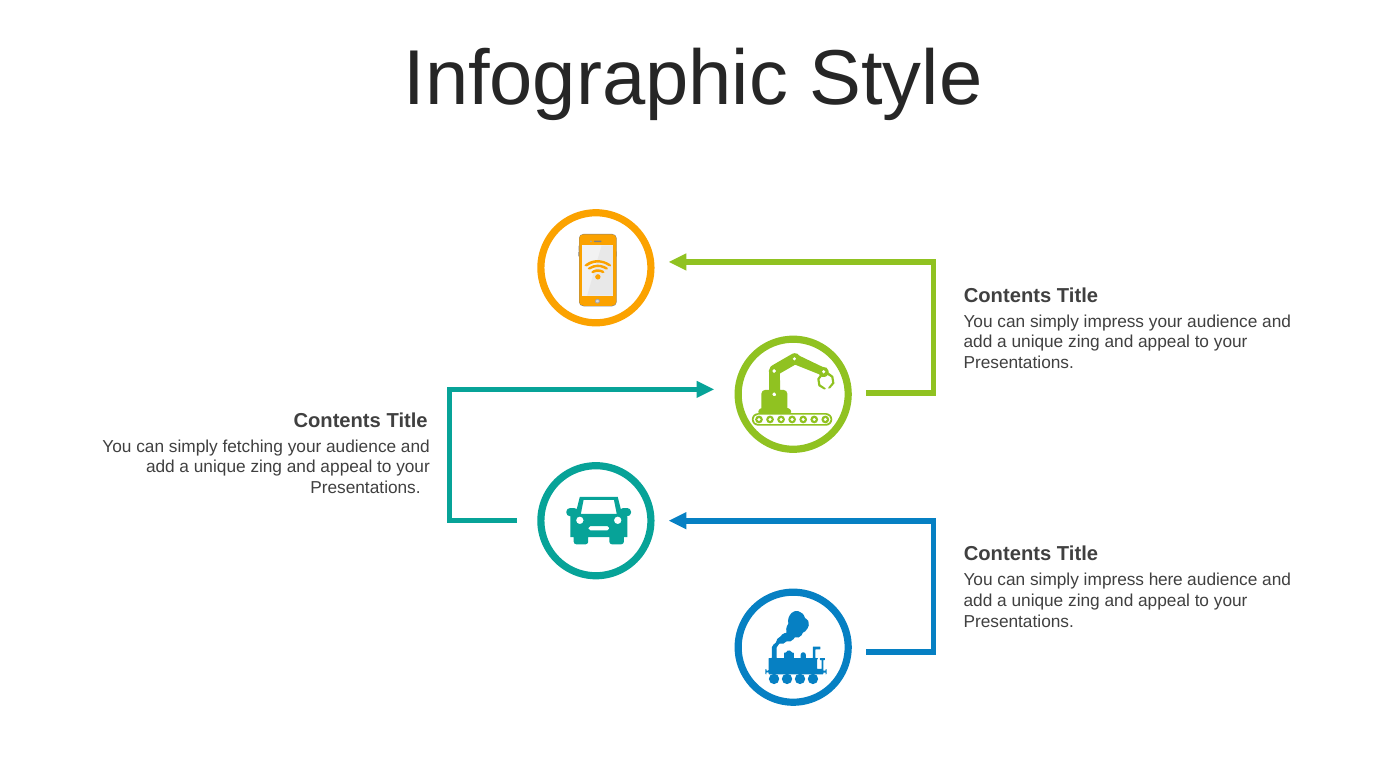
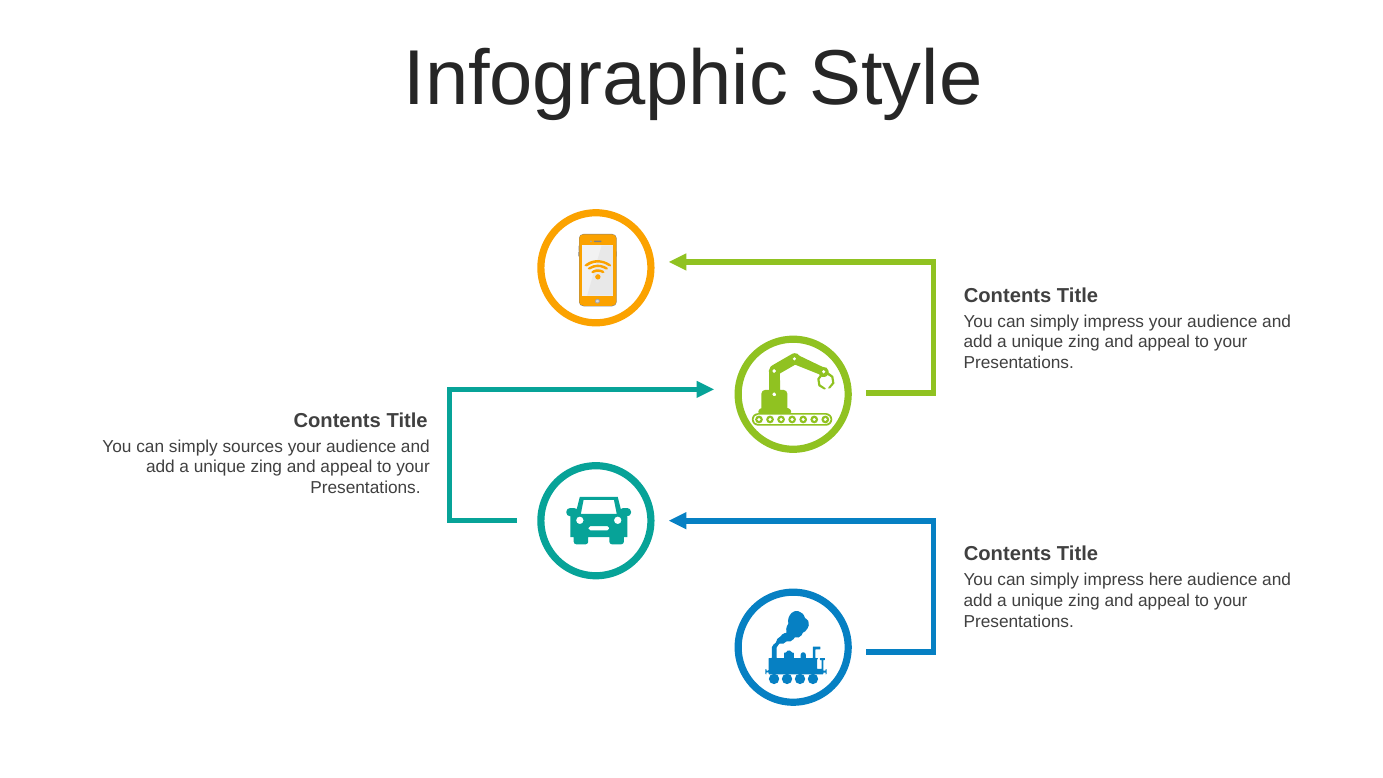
fetching: fetching -> sources
